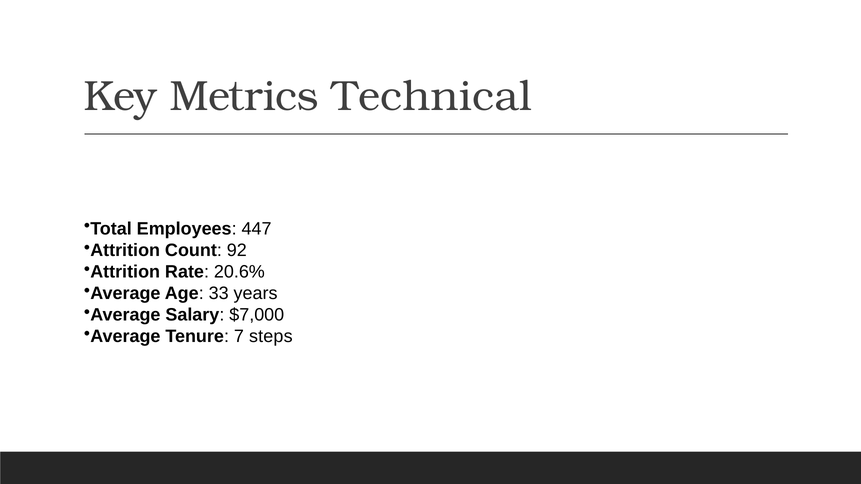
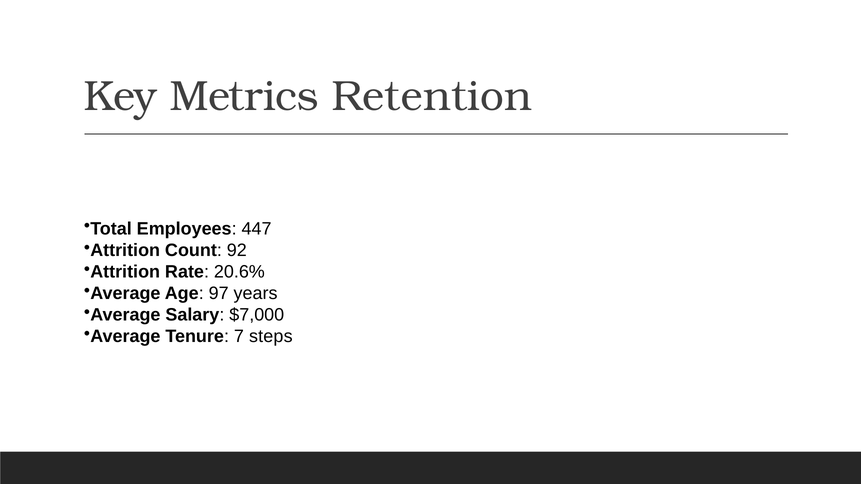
Technical: Technical -> Retention
33: 33 -> 97
